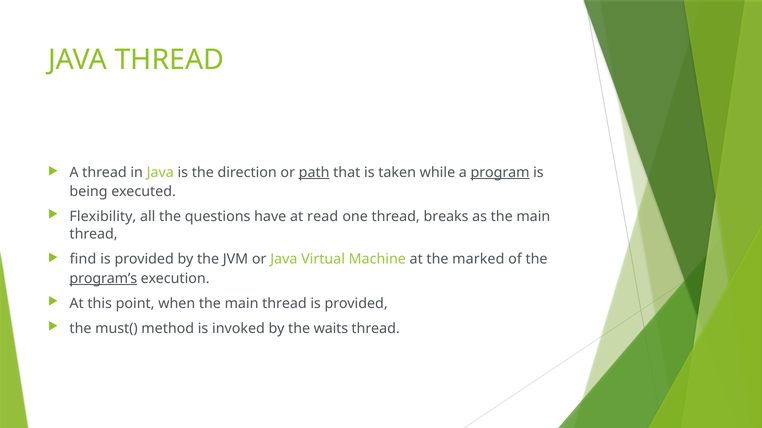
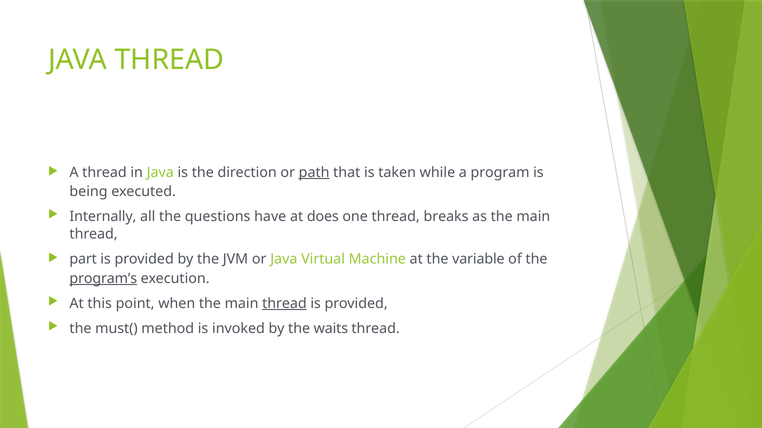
program underline: present -> none
Flexibility: Flexibility -> Internally
read: read -> does
find: find -> part
marked: marked -> variable
thread at (284, 304) underline: none -> present
